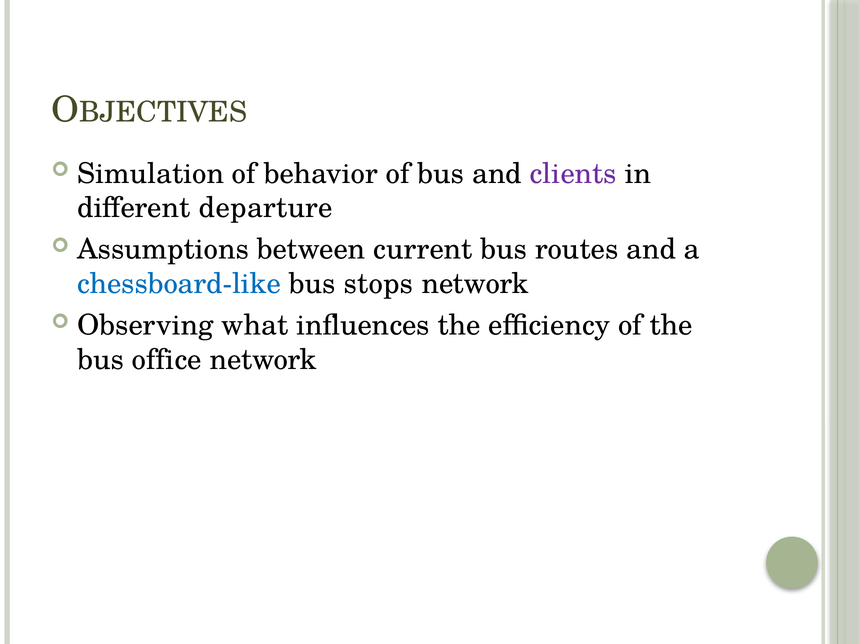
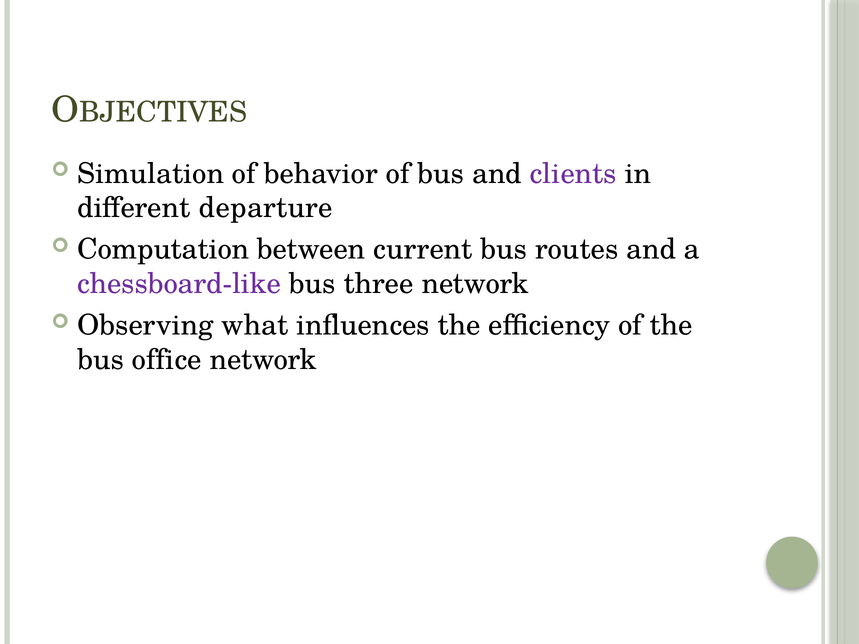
Assumptions: Assumptions -> Computation
chessboard-like colour: blue -> purple
stops: stops -> three
